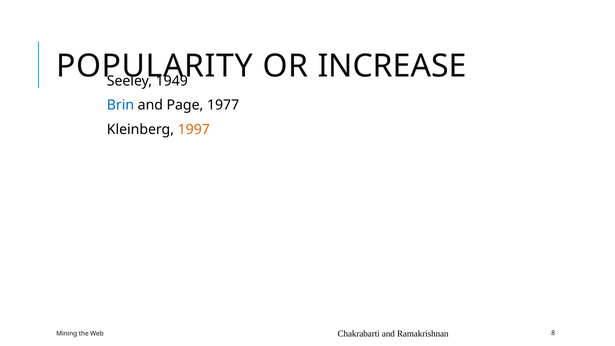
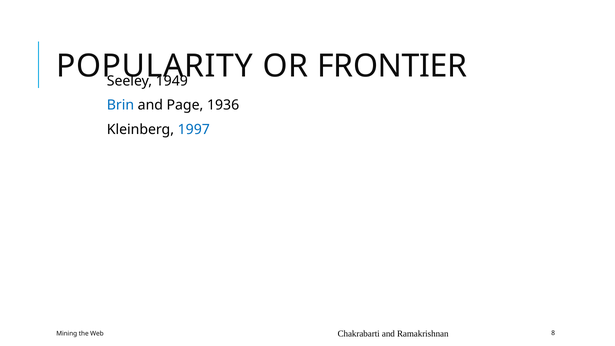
INCREASE: INCREASE -> FRONTIER
1977: 1977 -> 1936
1997 colour: orange -> blue
